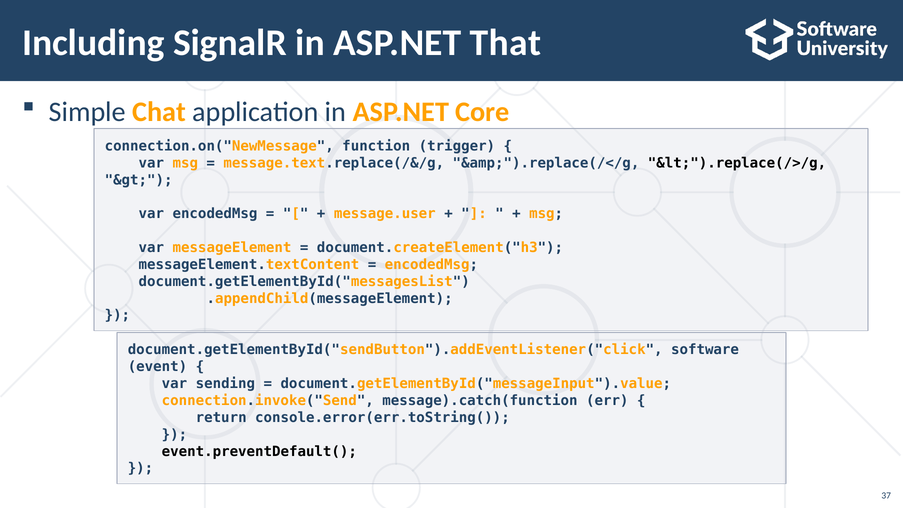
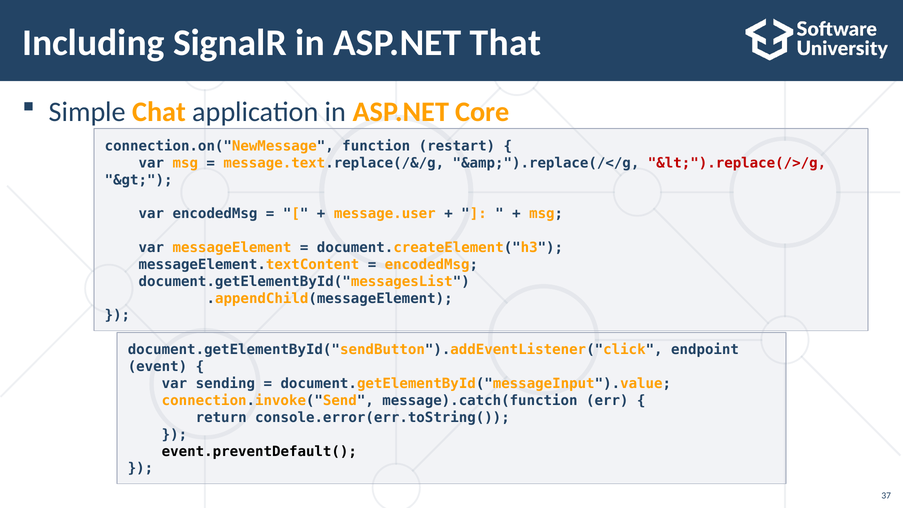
trigger: trigger -> restart
&lt;").replace(/>/g colour: black -> red
software: software -> endpoint
